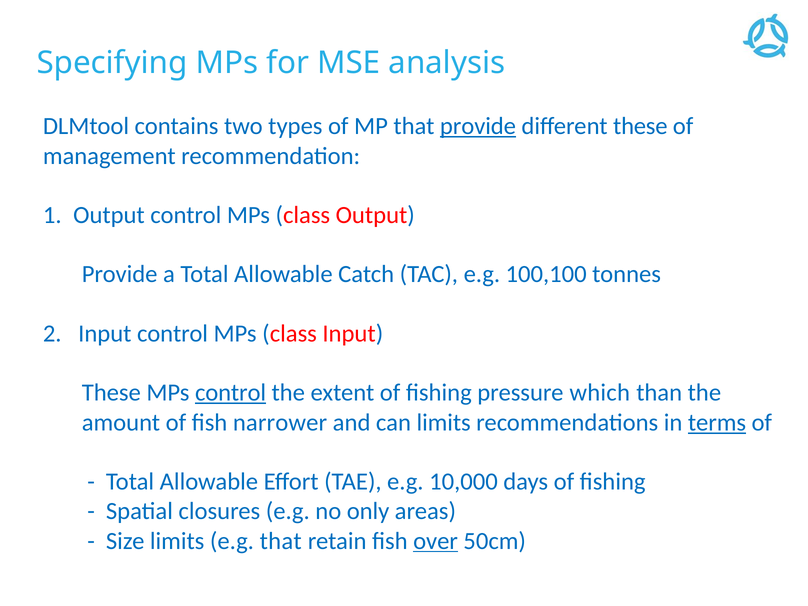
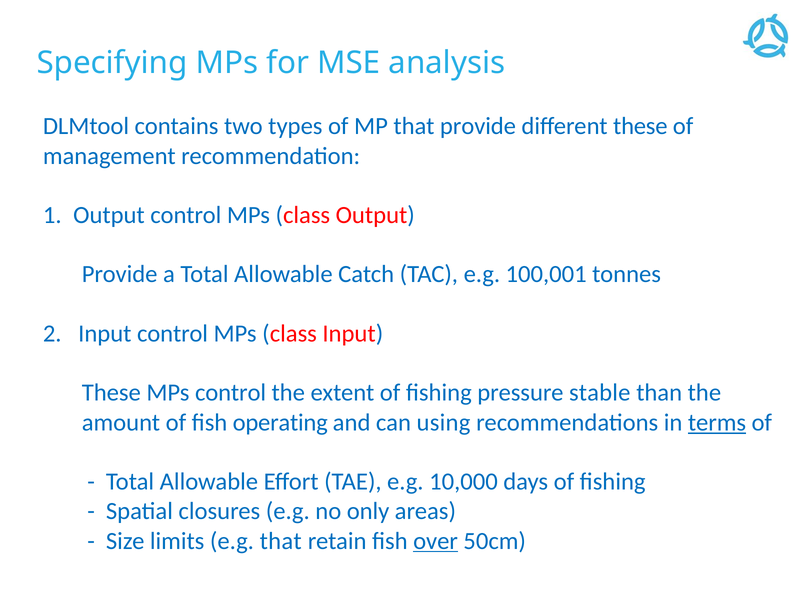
provide at (478, 126) underline: present -> none
100,100: 100,100 -> 100,001
control at (231, 393) underline: present -> none
which: which -> stable
narrower: narrower -> operating
can limits: limits -> using
